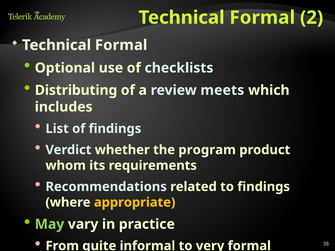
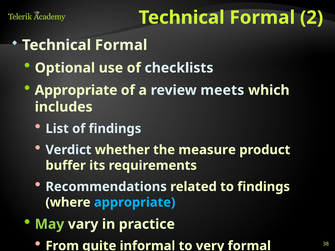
Distributing at (76, 90): Distributing -> Appropriate
program: program -> measure
whom: whom -> buffer
appropriate at (135, 203) colour: yellow -> light blue
